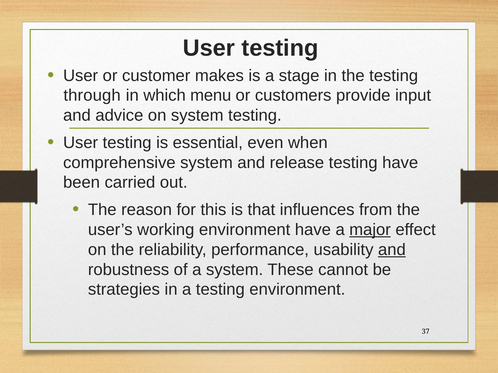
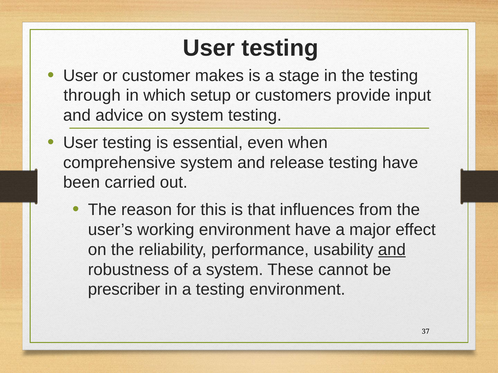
menu: menu -> setup
major underline: present -> none
strategies: strategies -> prescriber
